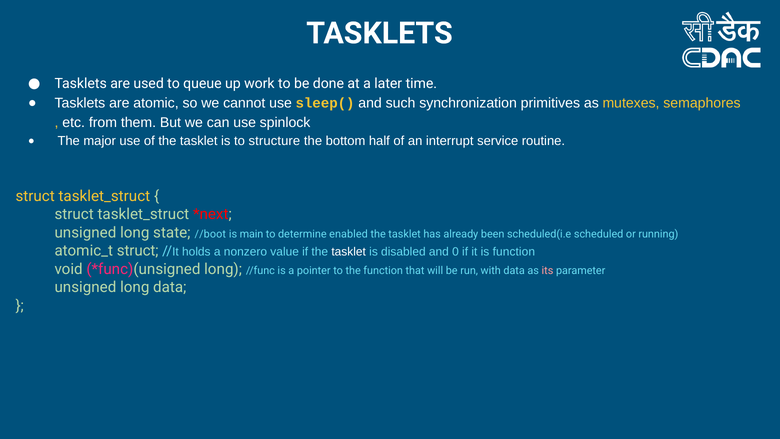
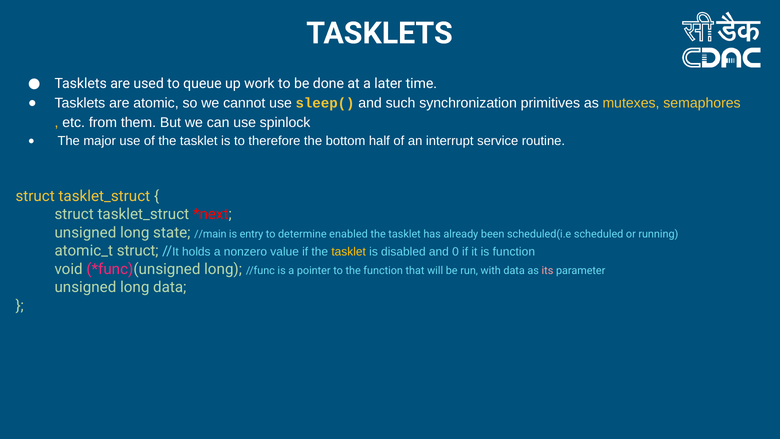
structure: structure -> therefore
//boot: //boot -> //main
main: main -> entry
tasklet at (349, 252) colour: white -> yellow
